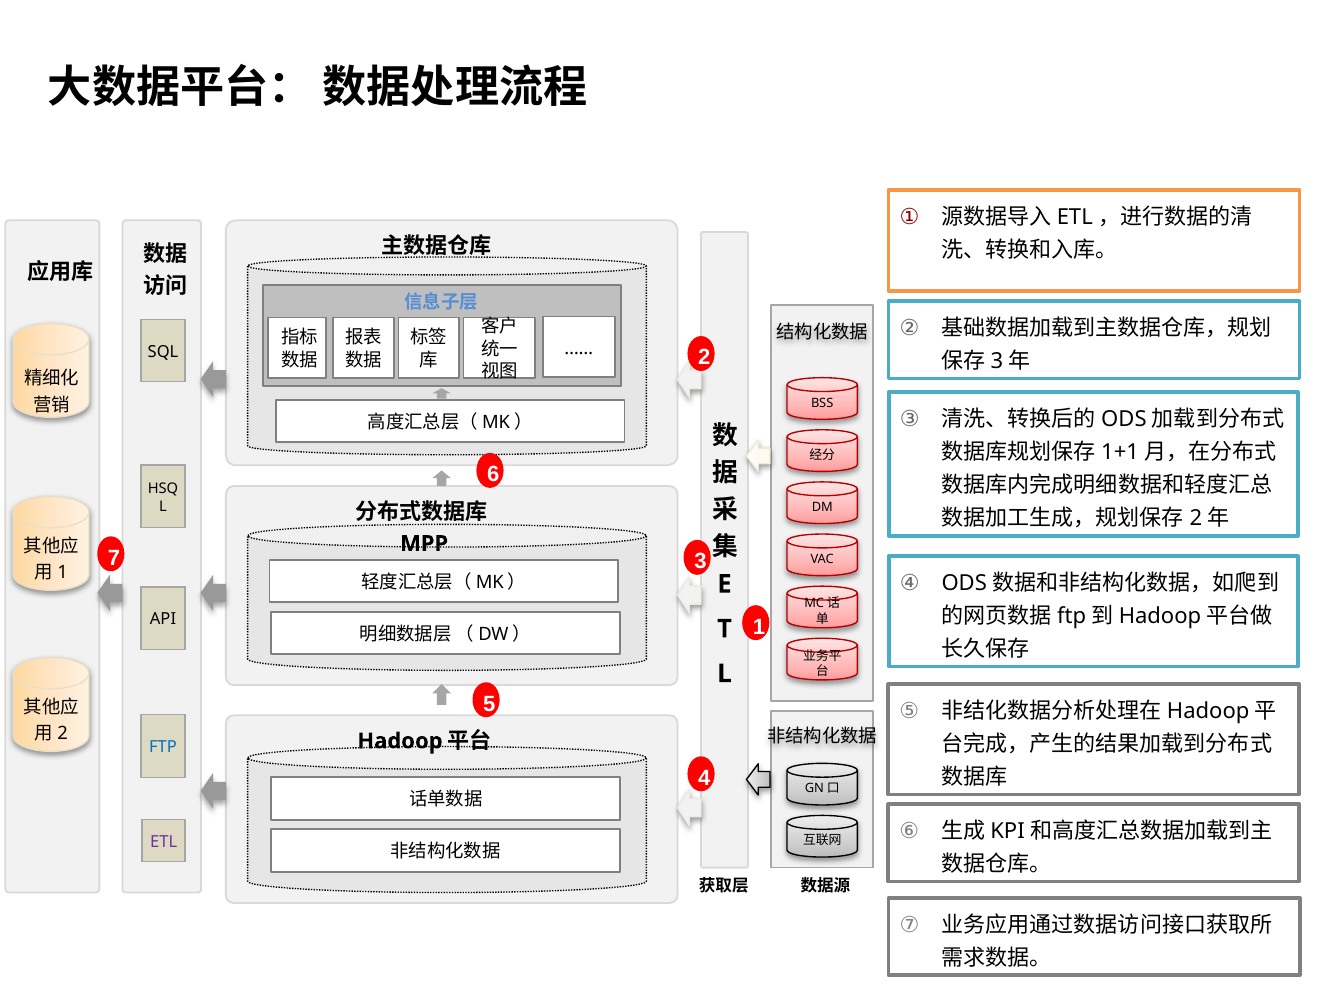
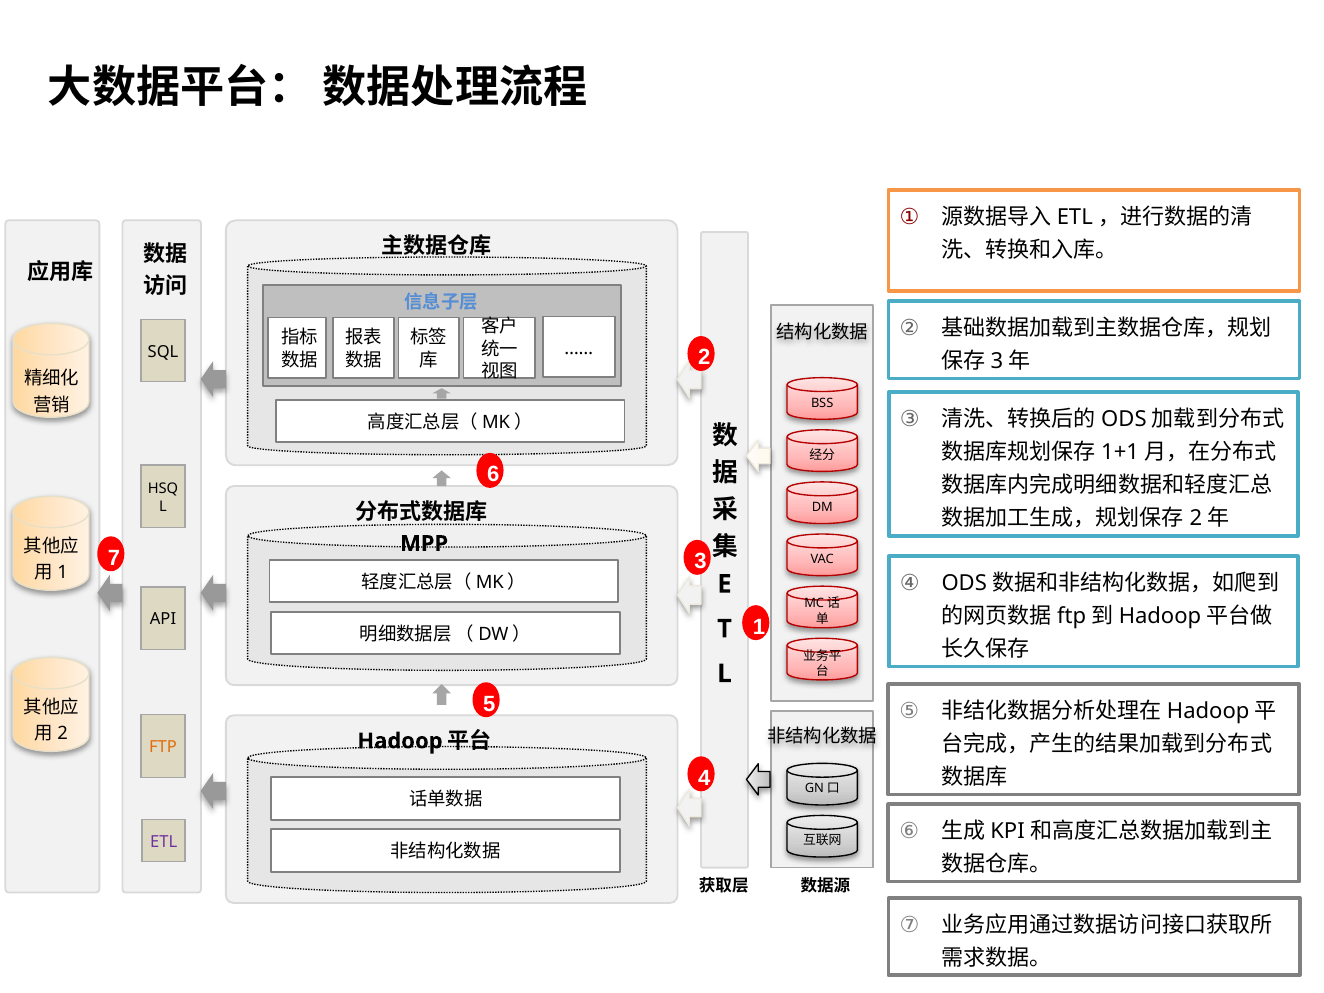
FTP colour: blue -> orange
